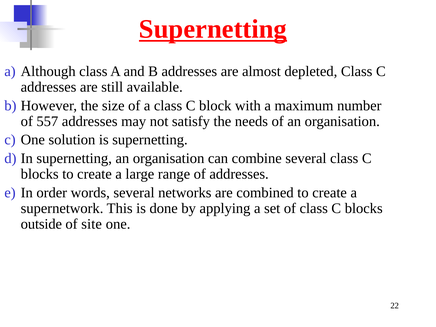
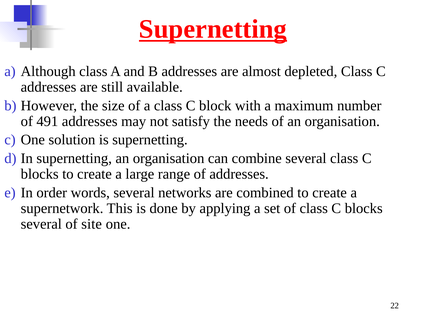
557: 557 -> 491
outside at (41, 224): outside -> several
